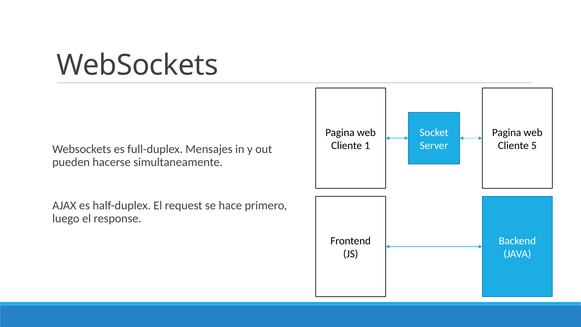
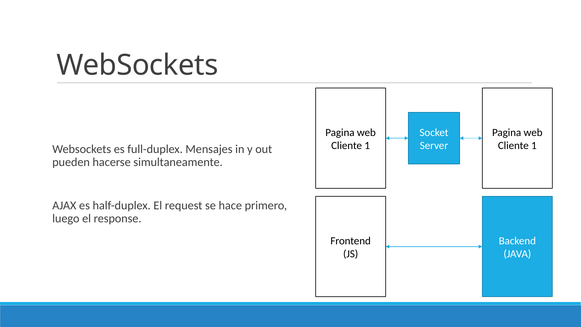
5 at (534, 145): 5 -> 1
